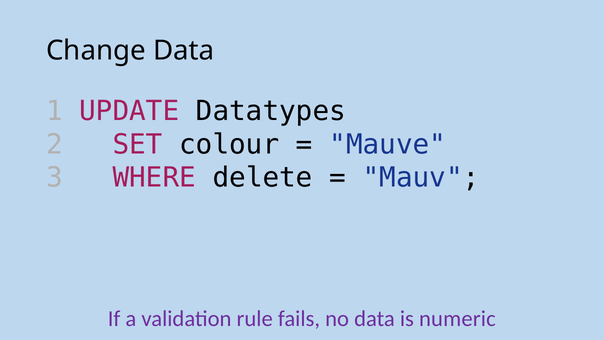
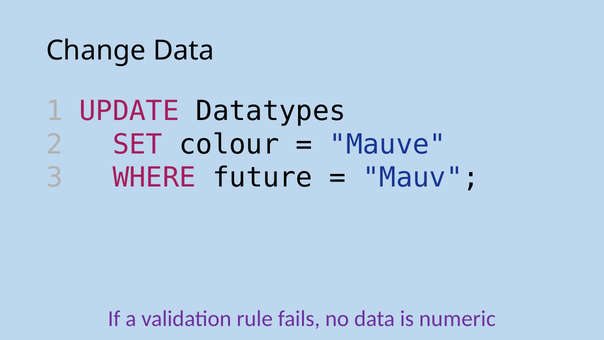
delete: delete -> future
